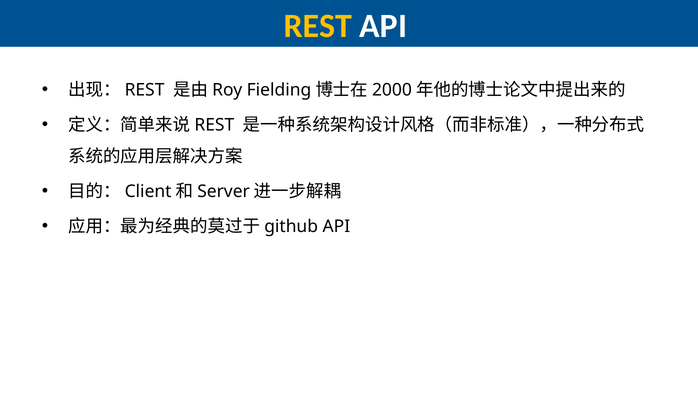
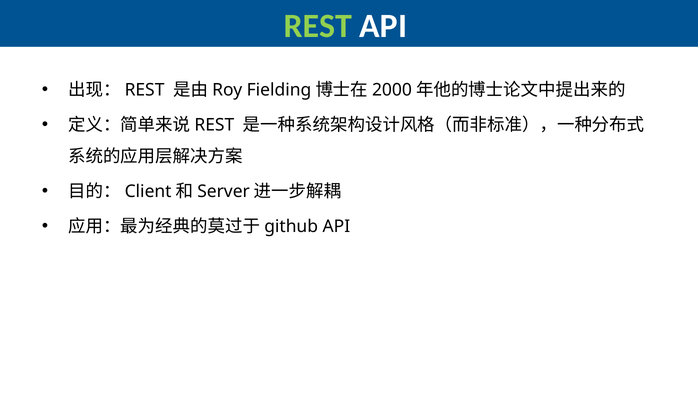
REST colour: yellow -> light green
